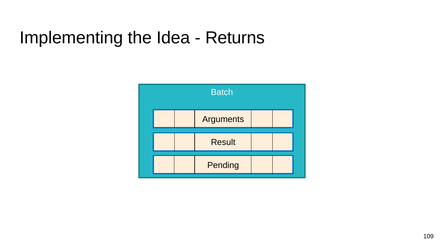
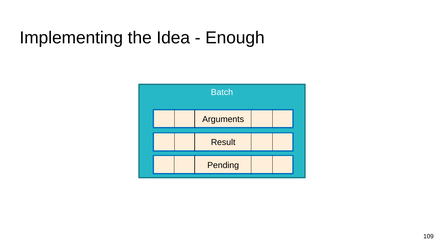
Returns: Returns -> Enough
